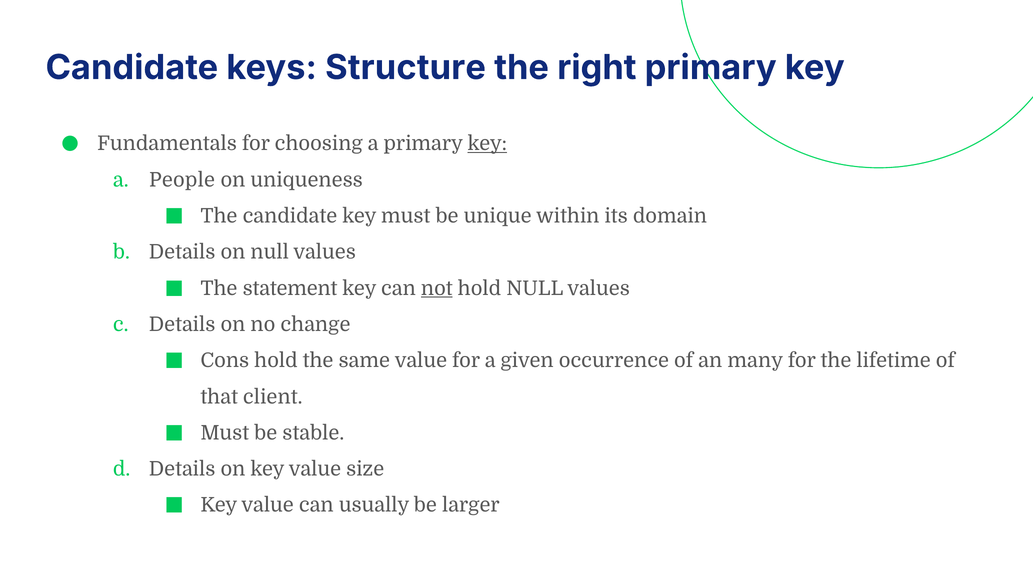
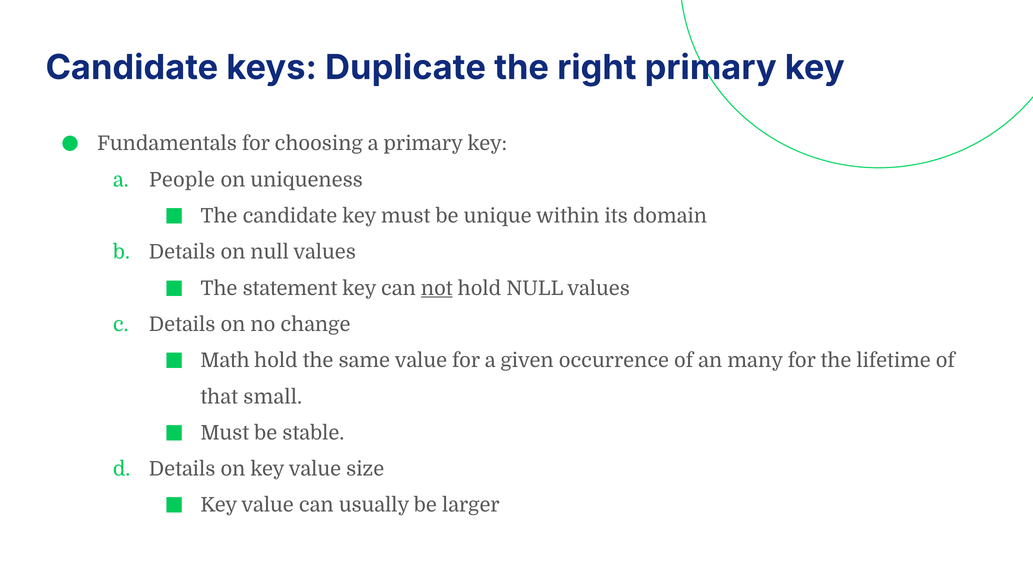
Structure: Structure -> Duplicate
key at (487, 144) underline: present -> none
Cons: Cons -> Math
client: client -> small
